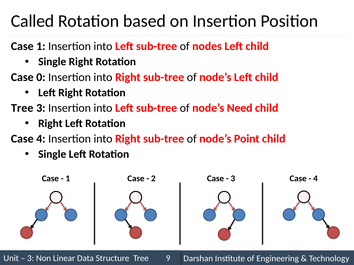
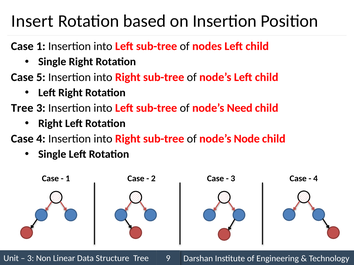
Called: Called -> Insert
0: 0 -> 5
Point: Point -> Node
